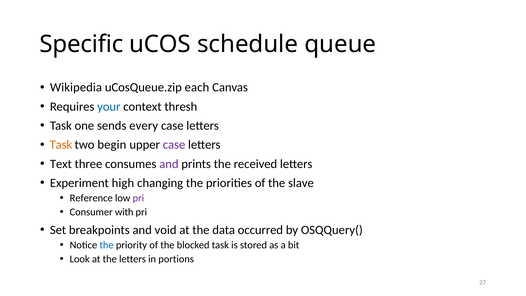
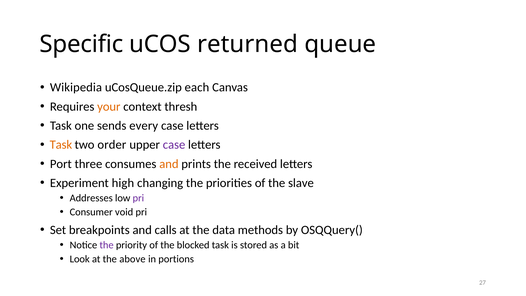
schedule: schedule -> returned
your colour: blue -> orange
begin: begin -> order
Text: Text -> Port
and at (169, 164) colour: purple -> orange
Reference: Reference -> Addresses
with: with -> void
void: void -> calls
occurred: occurred -> methods
the at (107, 245) colour: blue -> purple
the letters: letters -> above
